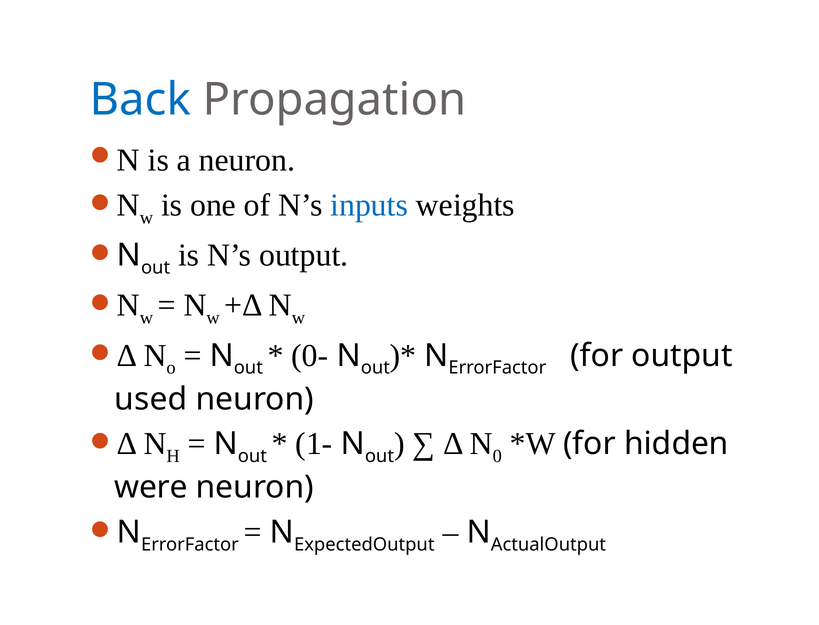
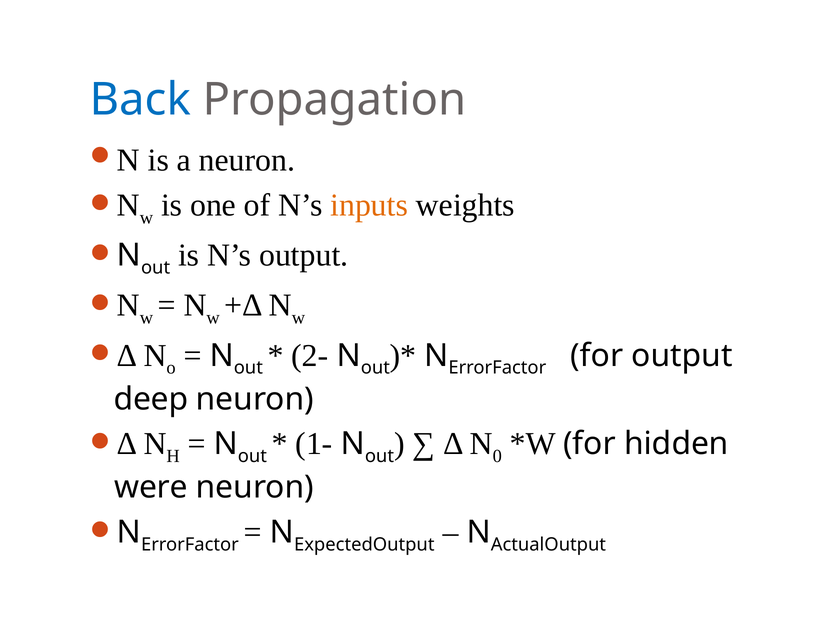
inputs colour: blue -> orange
0‐: 0‐ -> 2‐
used: used -> deep
